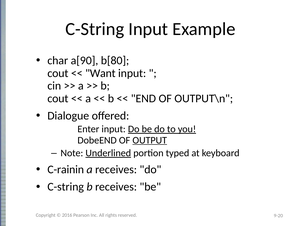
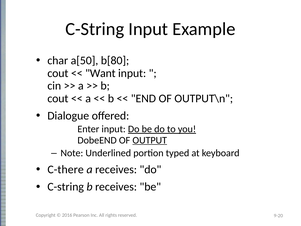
a[90: a[90 -> a[50
Underlined underline: present -> none
C-rainin: C-rainin -> C-there
